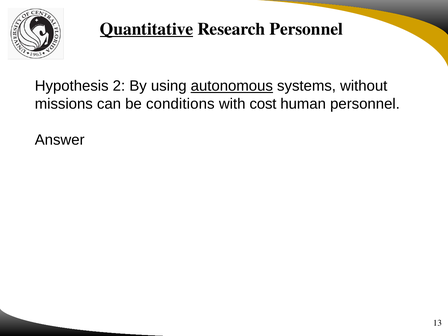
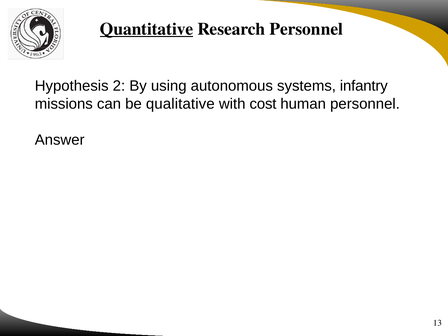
autonomous underline: present -> none
without: without -> infantry
conditions: conditions -> qualitative
